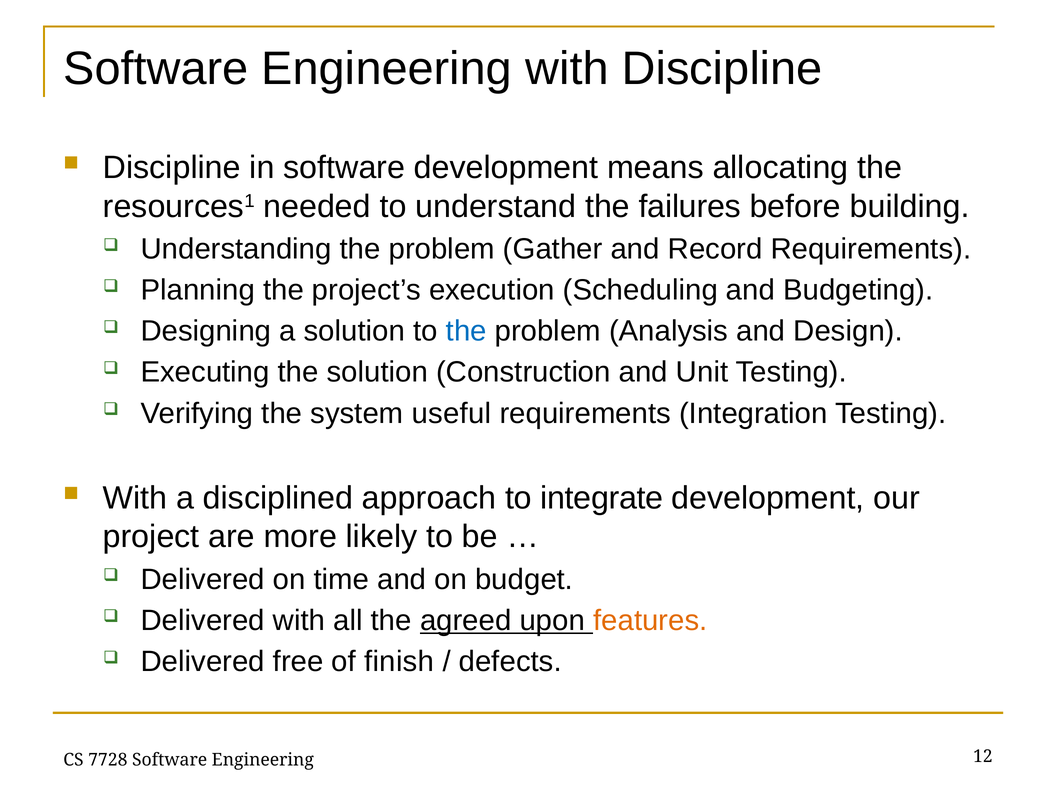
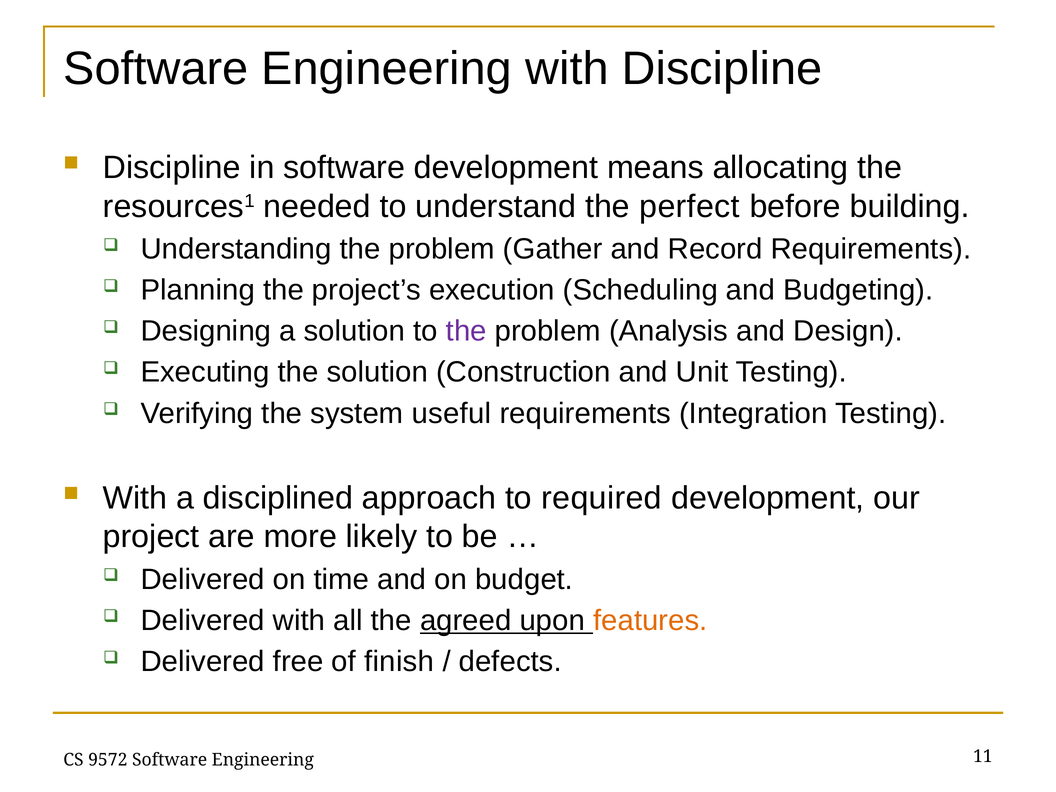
failures: failures -> perfect
the at (466, 331) colour: blue -> purple
integrate: integrate -> required
7728: 7728 -> 9572
12: 12 -> 11
